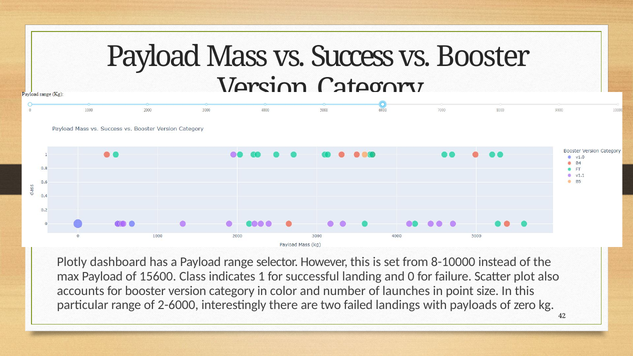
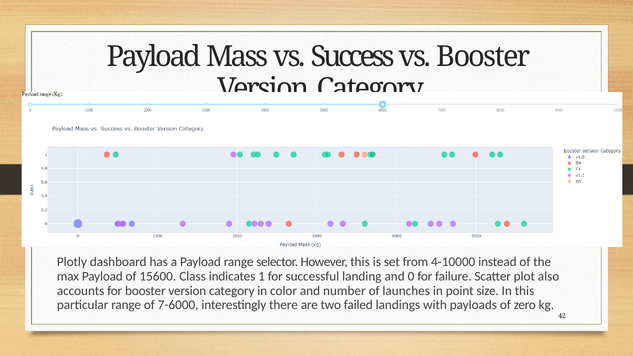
8-10000: 8-10000 -> 4-10000
2-6000: 2-6000 -> 7-6000
